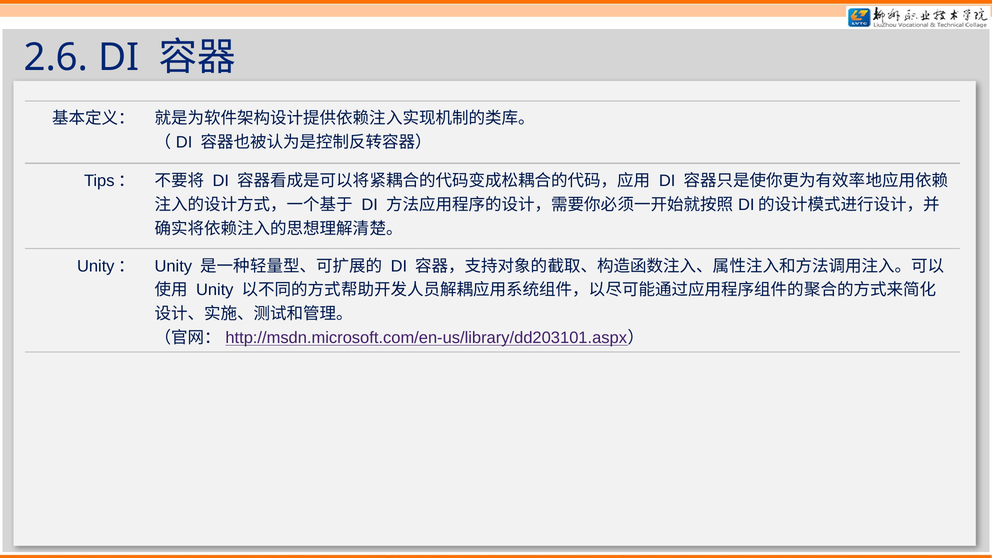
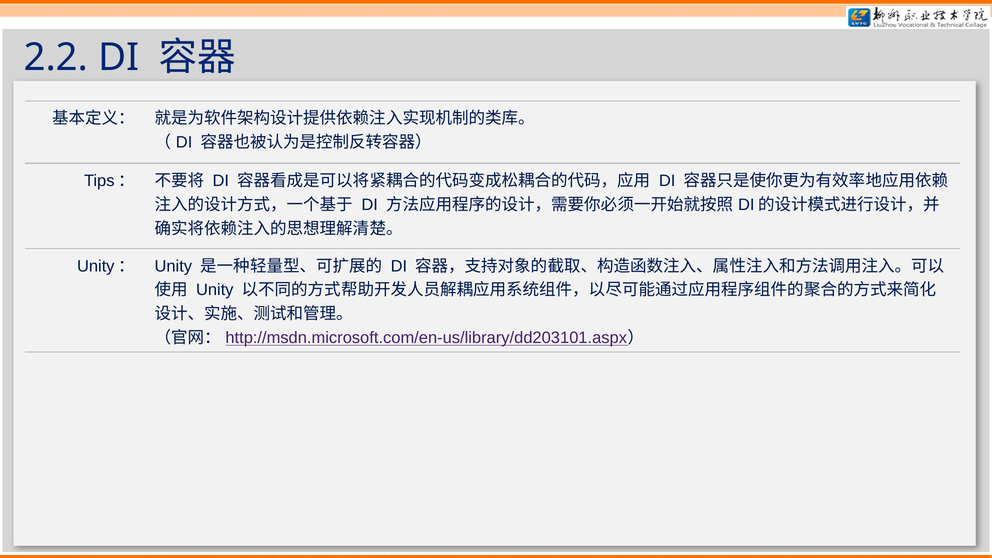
2.6: 2.6 -> 2.2
